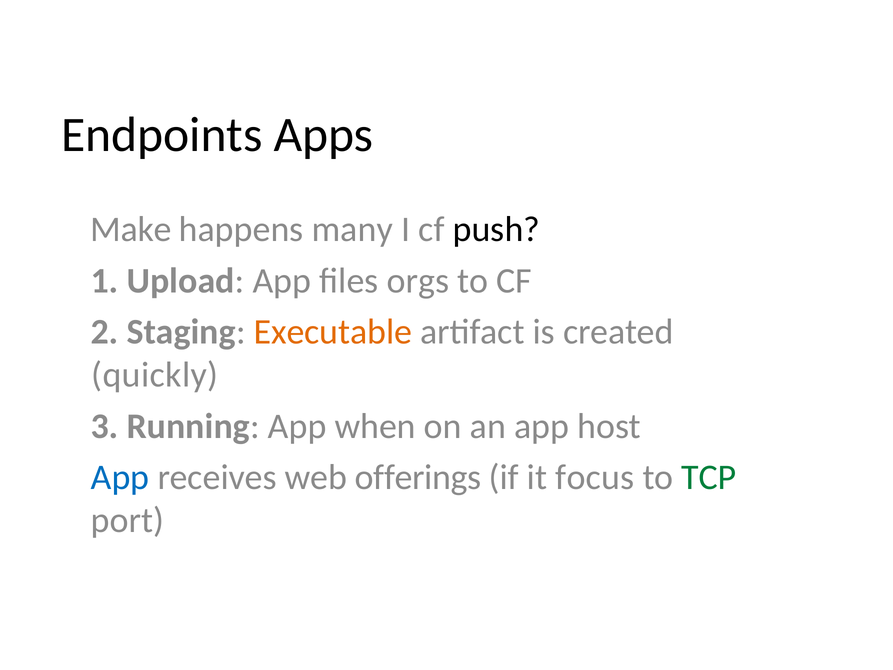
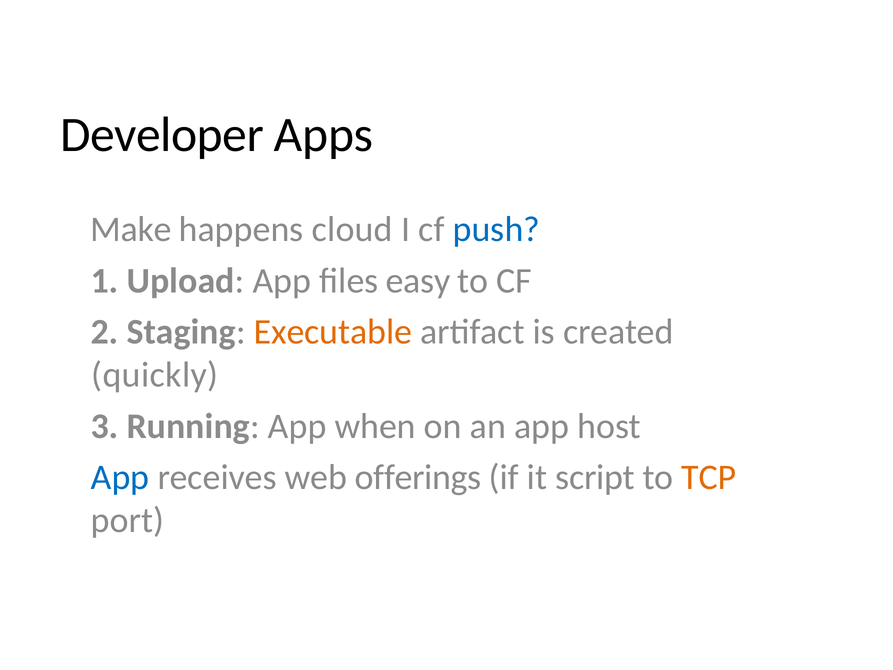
Endpoints: Endpoints -> Developer
many: many -> cloud
push colour: black -> blue
orgs: orgs -> easy
focus: focus -> script
TCP colour: green -> orange
